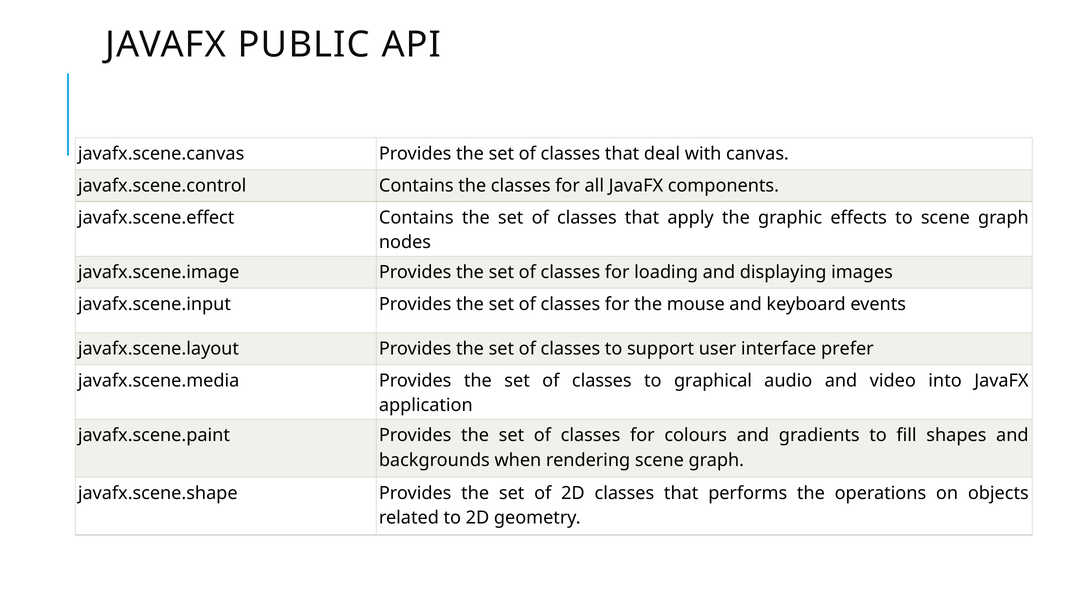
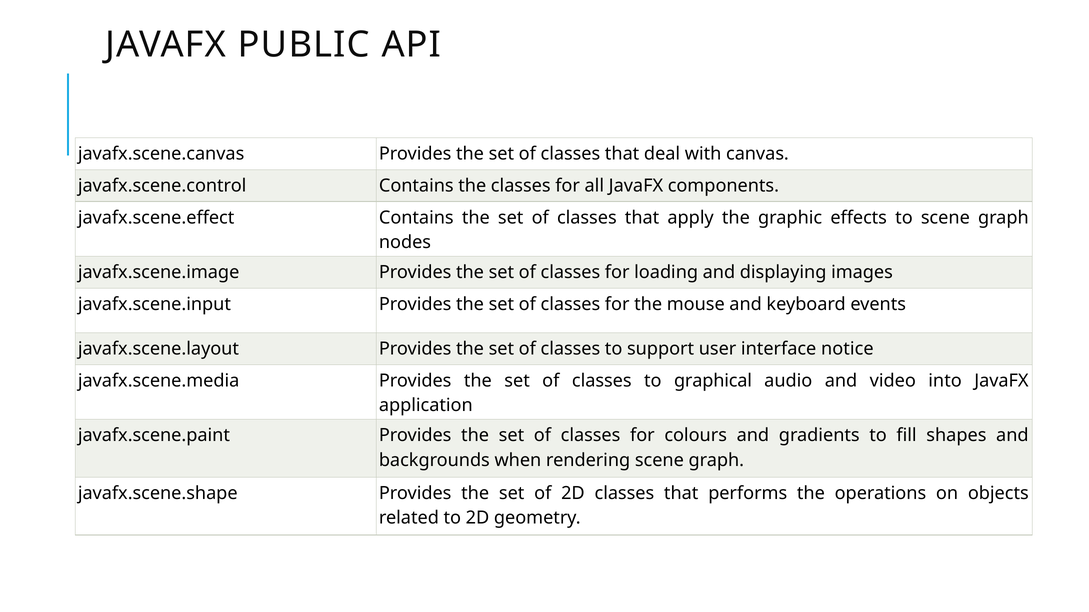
prefer: prefer -> notice
